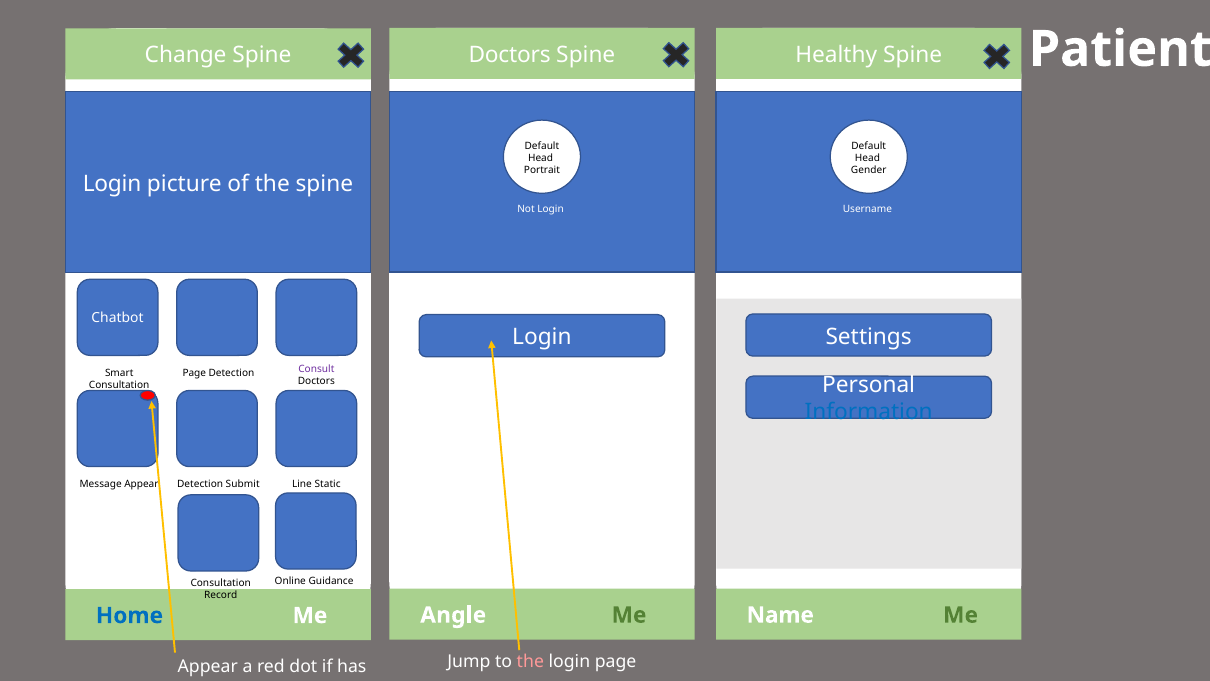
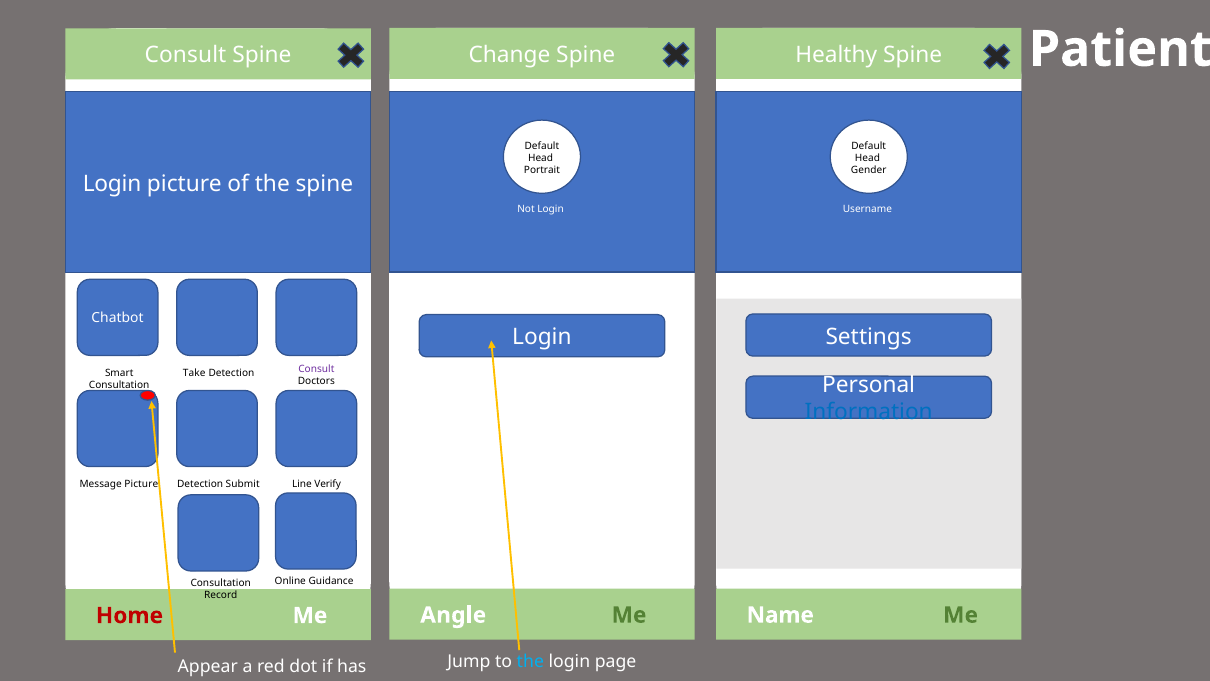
Doctors at (510, 55): Doctors -> Change
Change at (186, 55): Change -> Consult
Page at (194, 373): Page -> Take
Message Appear: Appear -> Picture
Static: Static -> Verify
Home colour: blue -> red
the at (530, 661) colour: pink -> light blue
